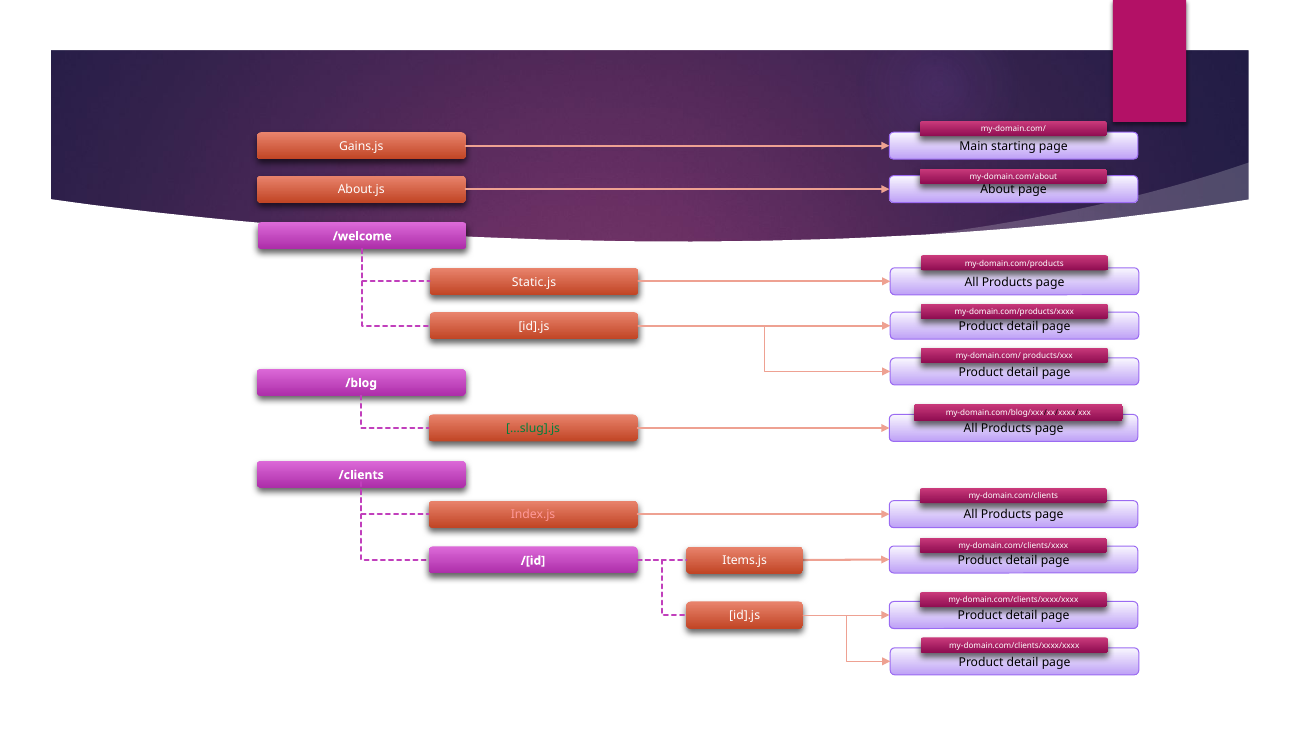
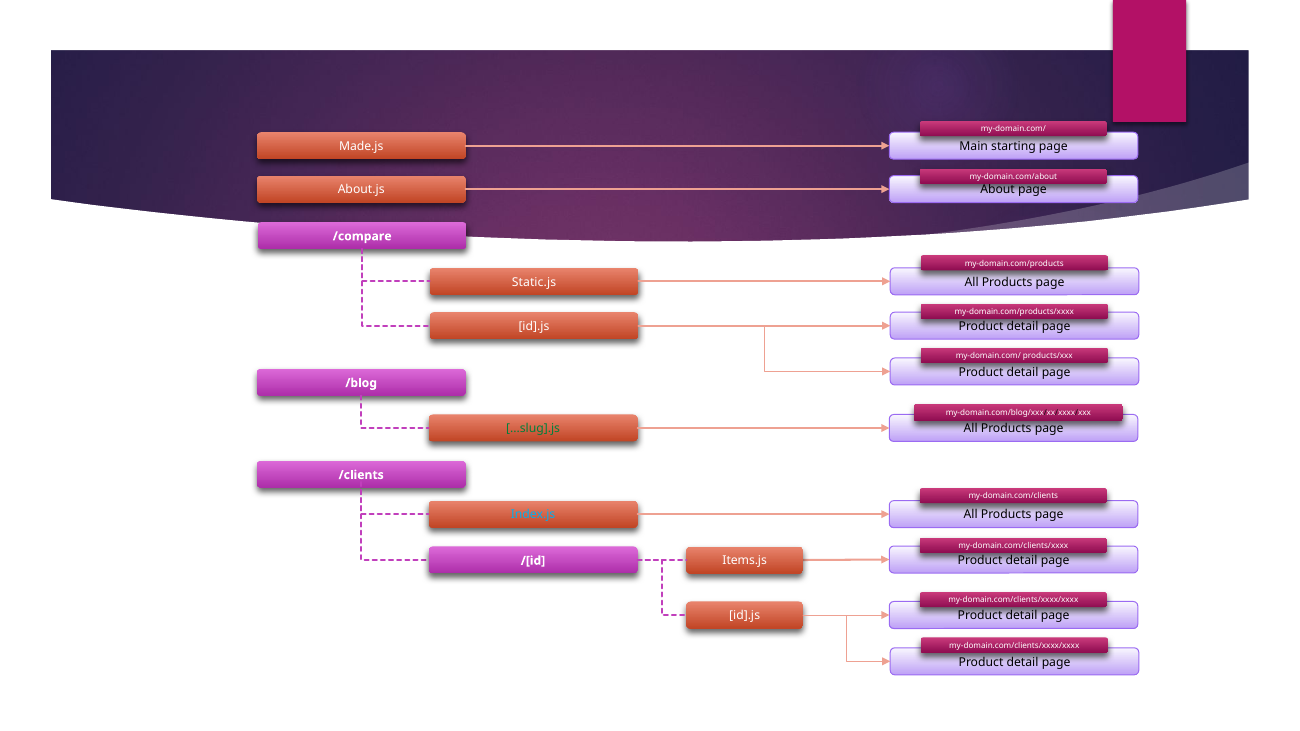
Gains.js: Gains.js -> Made.js
/welcome: /welcome -> /compare
Index.js colour: pink -> light blue
